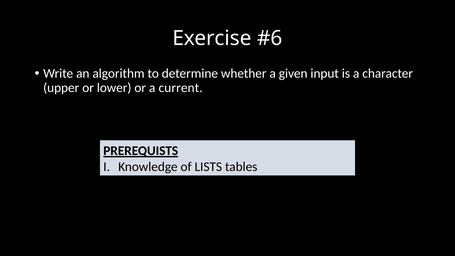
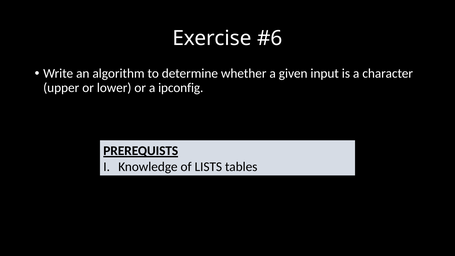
current: current -> ipconfig
